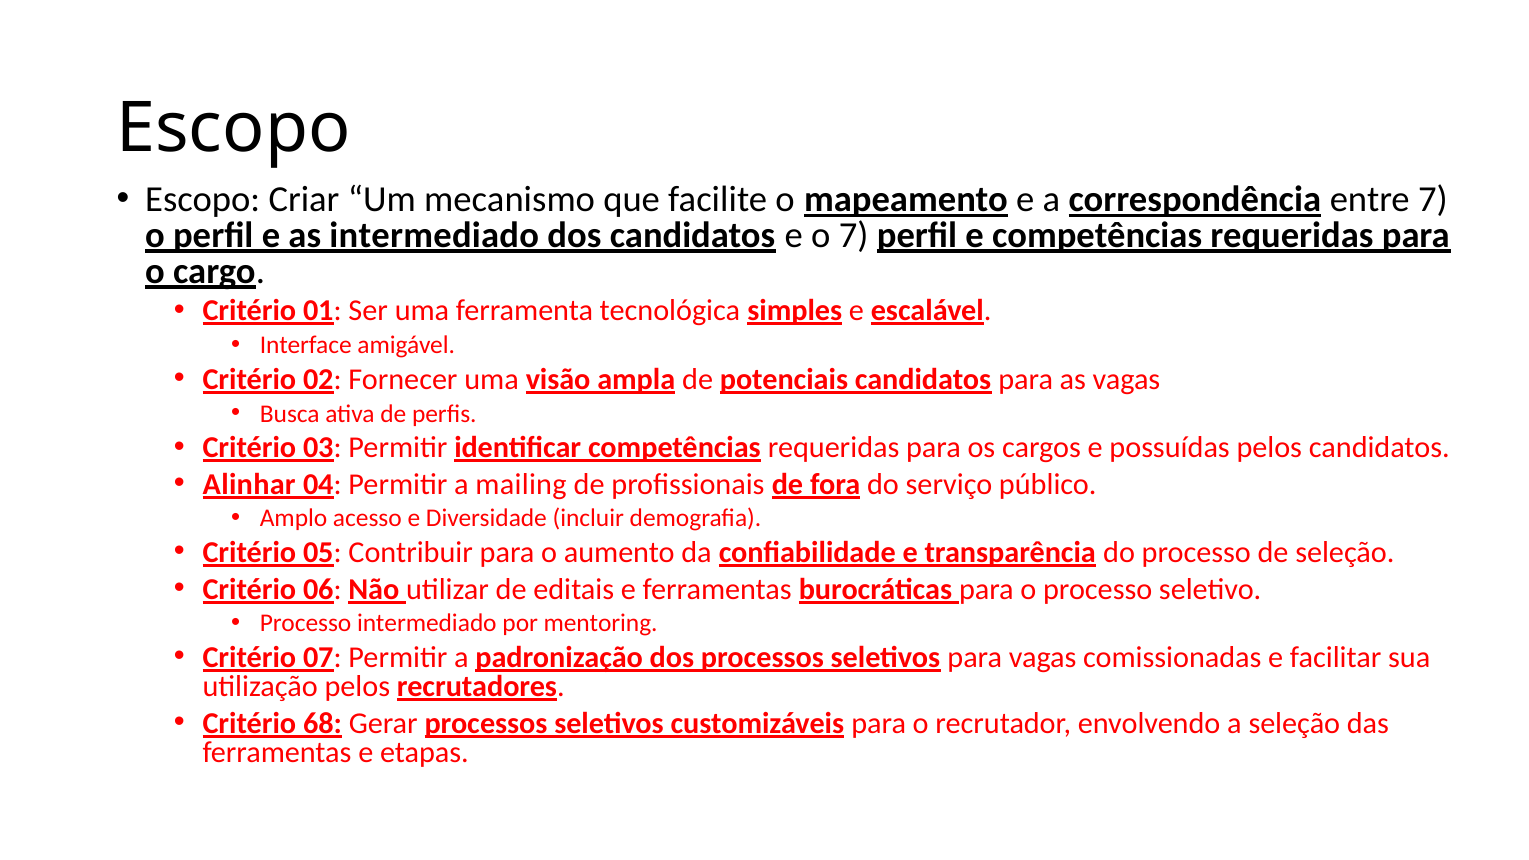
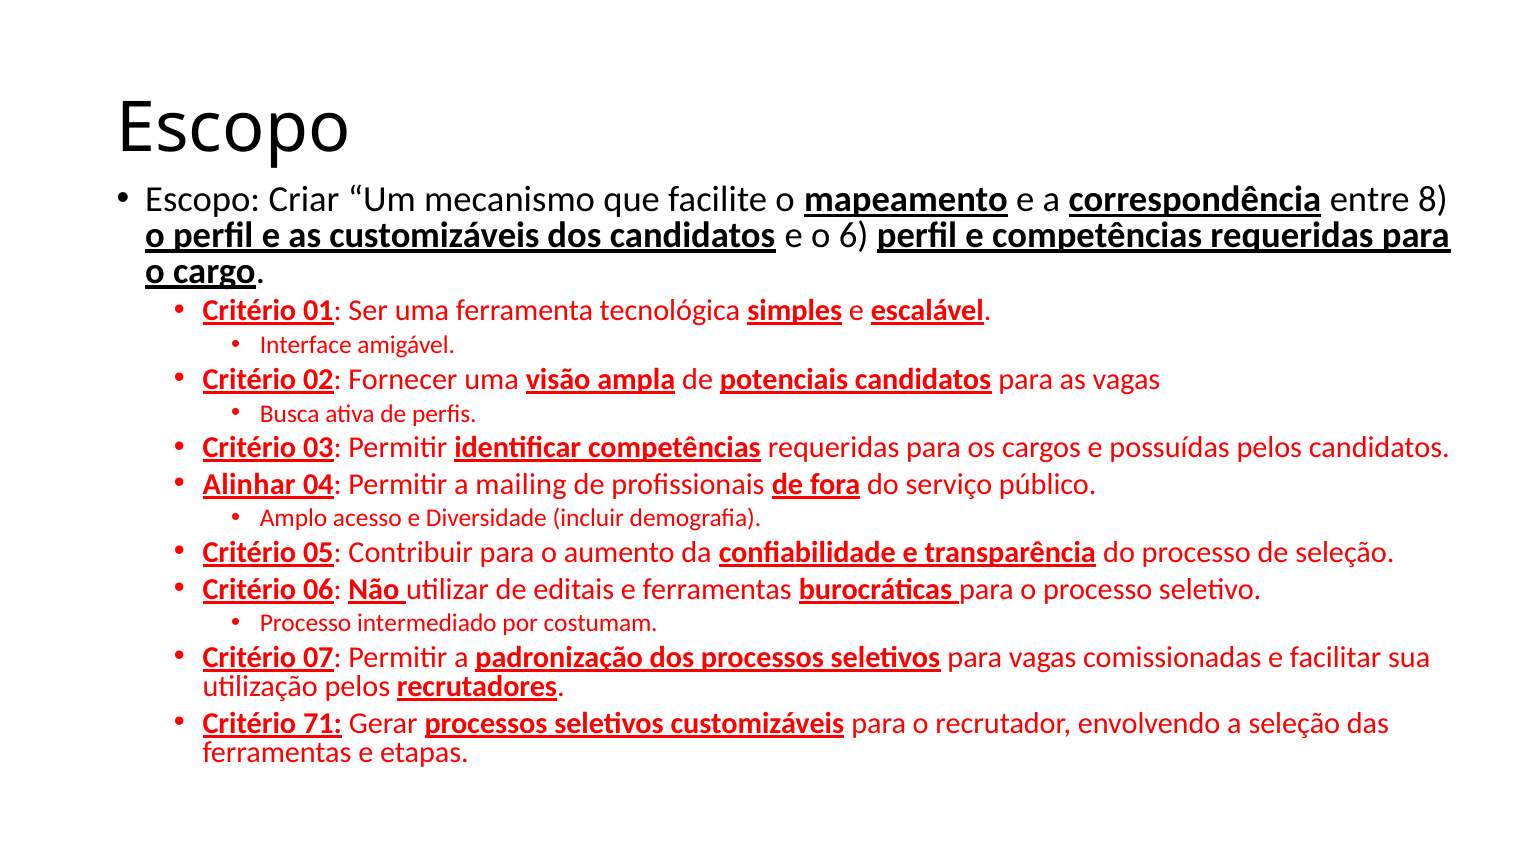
entre 7: 7 -> 8
as intermediado: intermediado -> customizáveis
o 7: 7 -> 6
mentoring: mentoring -> costumam
68: 68 -> 71
